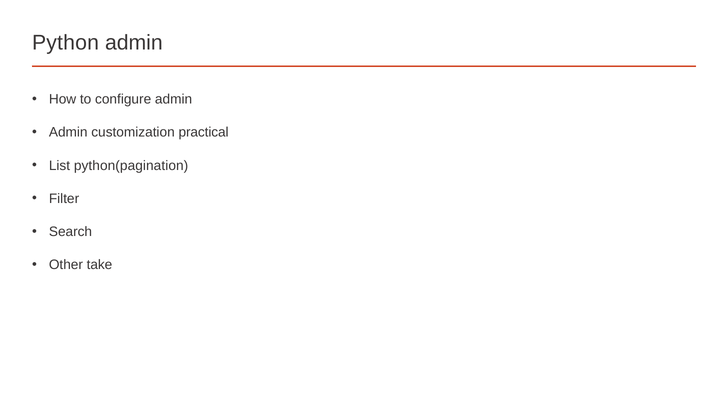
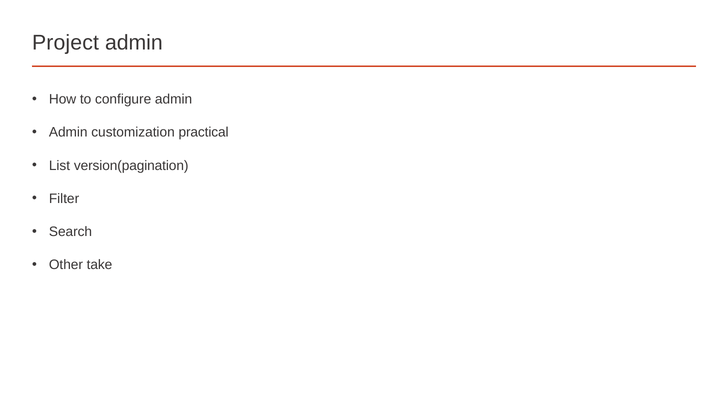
Python: Python -> Project
python(pagination: python(pagination -> version(pagination
